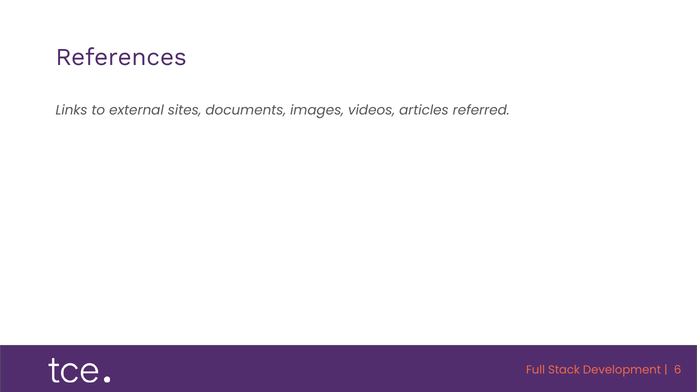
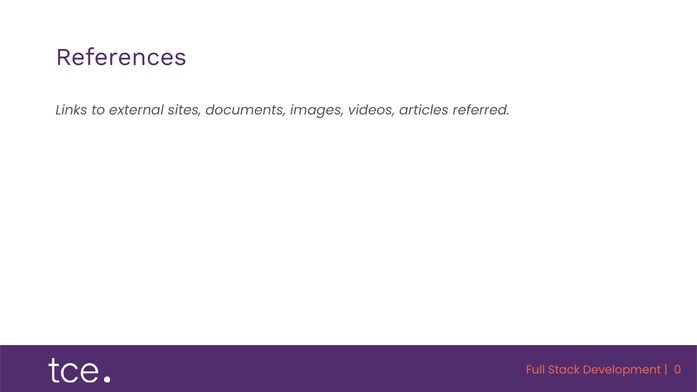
6: 6 -> 0
